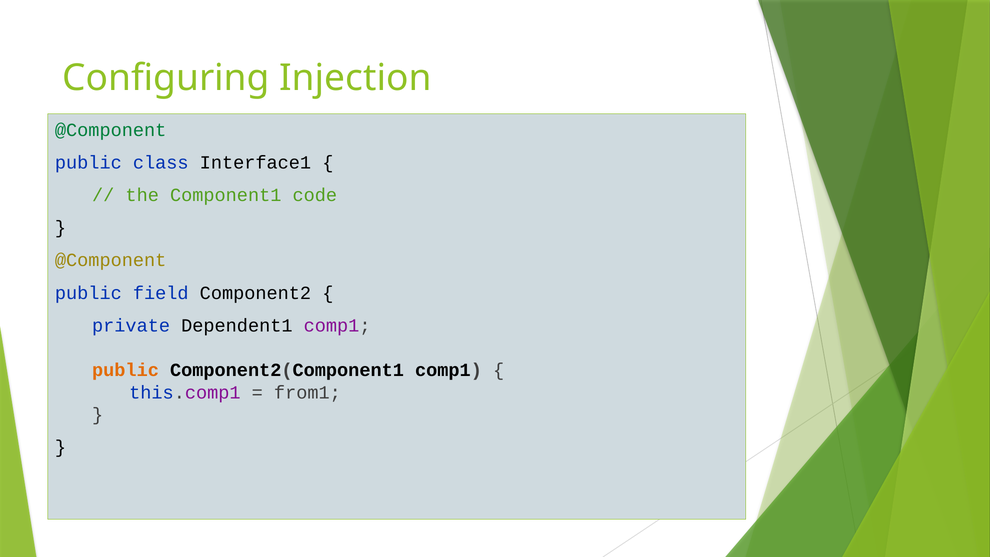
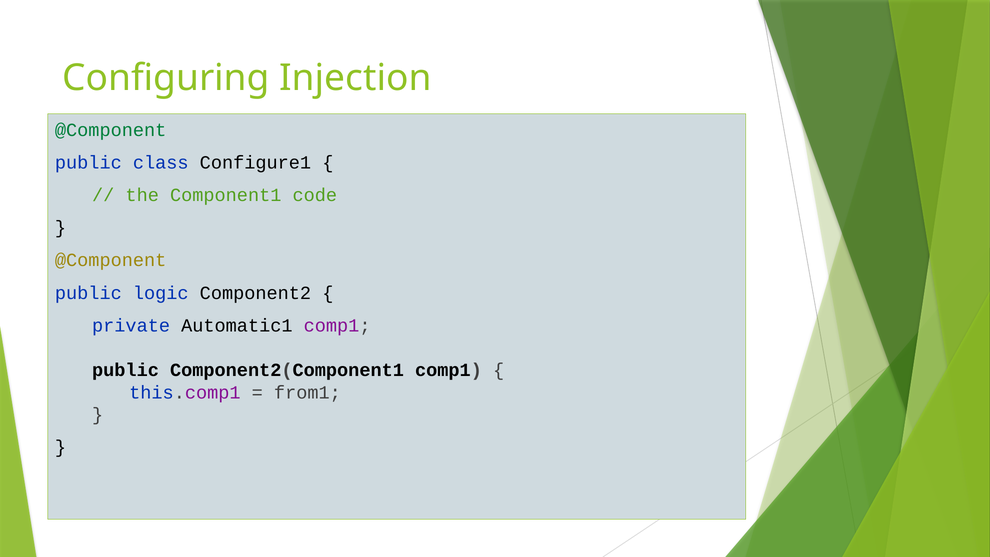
Interface1: Interface1 -> Configure1
field: field -> logic
Dependent1: Dependent1 -> Automatic1
public at (125, 370) colour: orange -> black
